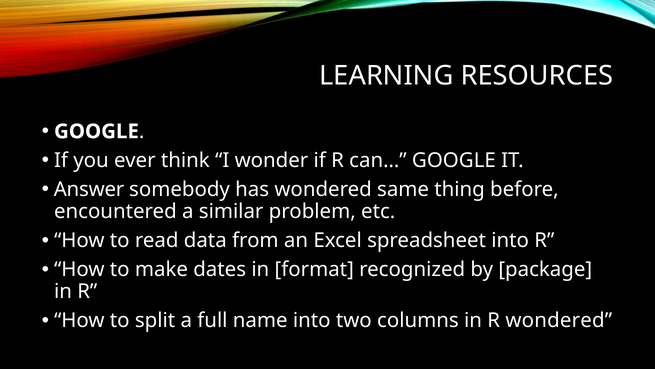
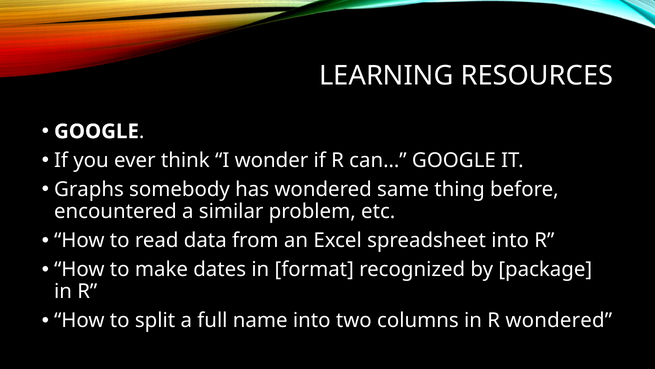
Answer: Answer -> Graphs
